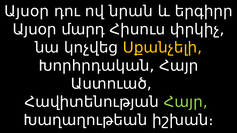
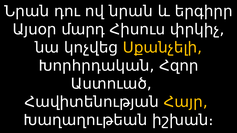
Այսօր at (27, 11): Այսօր -> Նրան
Խորհրդական Հայր: Հայր -> Հզոր
Հայր at (186, 102) colour: light green -> yellow
